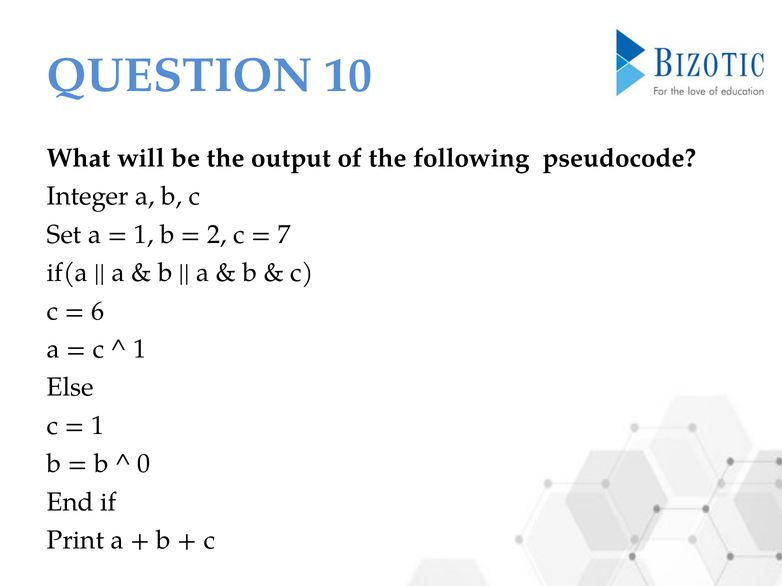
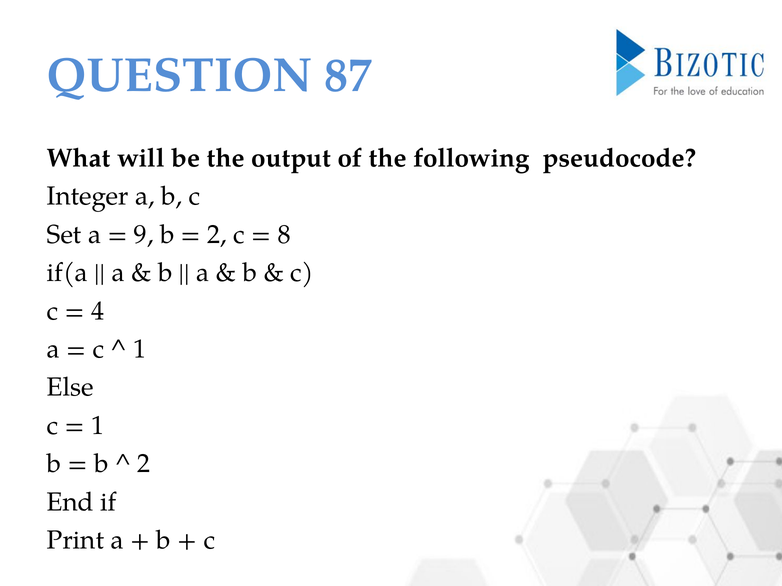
10: 10 -> 87
1 at (144, 235): 1 -> 9
7: 7 -> 8
6: 6 -> 4
0 at (144, 464): 0 -> 2
